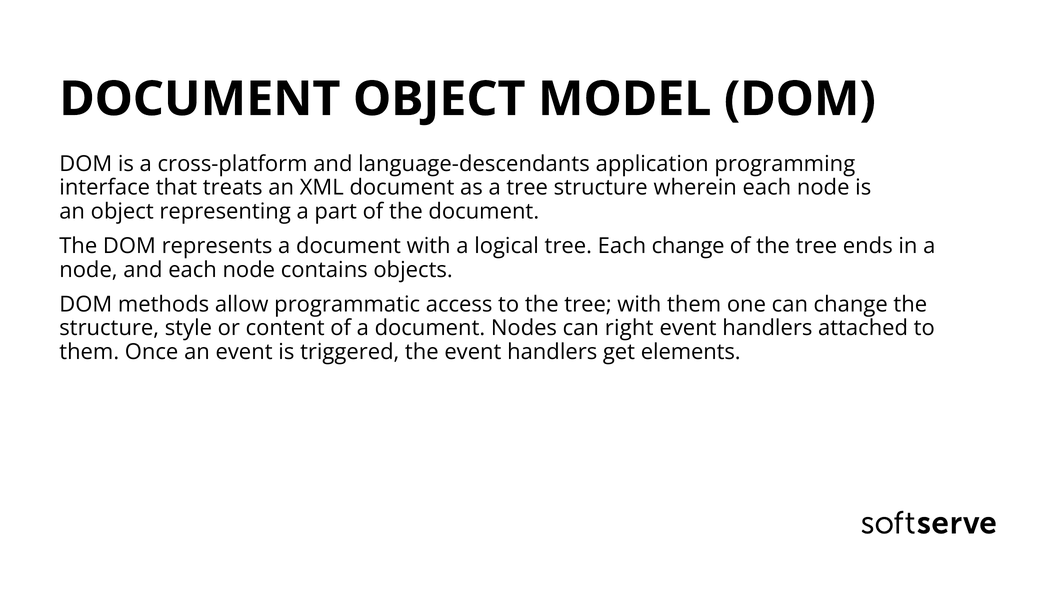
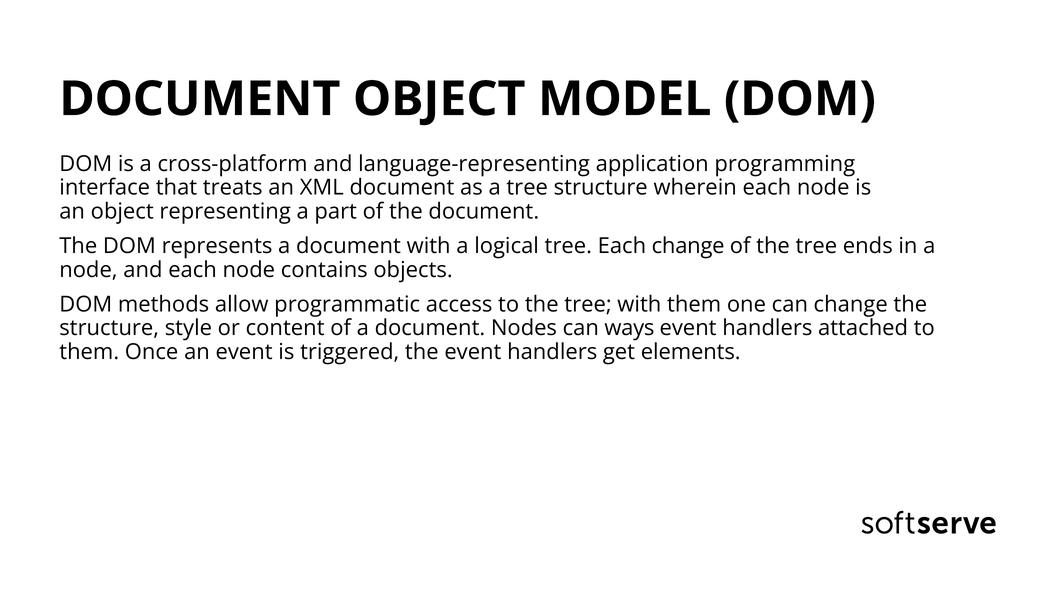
language-descendants: language-descendants -> language-representing
right: right -> ways
